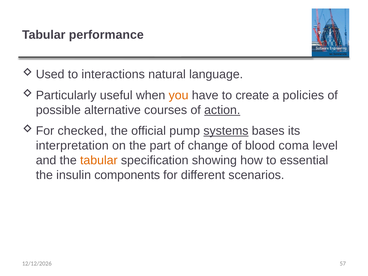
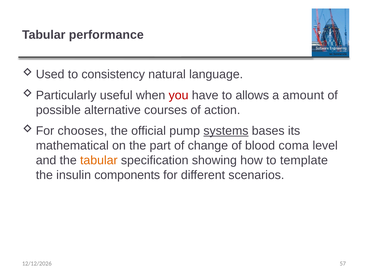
interactions: interactions -> consistency
you colour: orange -> red
create: create -> allows
policies: policies -> amount
action underline: present -> none
checked: checked -> chooses
interpretation: interpretation -> mathematical
essential: essential -> template
